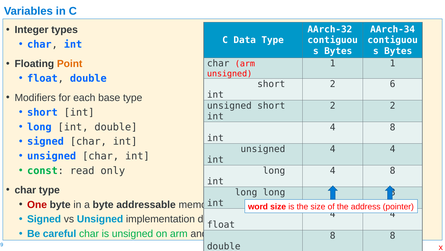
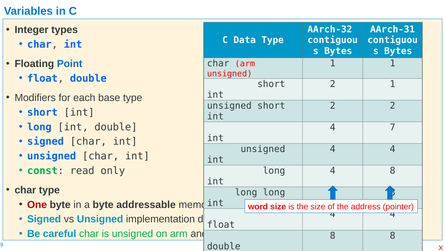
AArch-34: AArch-34 -> AArch-31
Point colour: orange -> blue
2 6: 6 -> 1
8 at (393, 127): 8 -> 7
